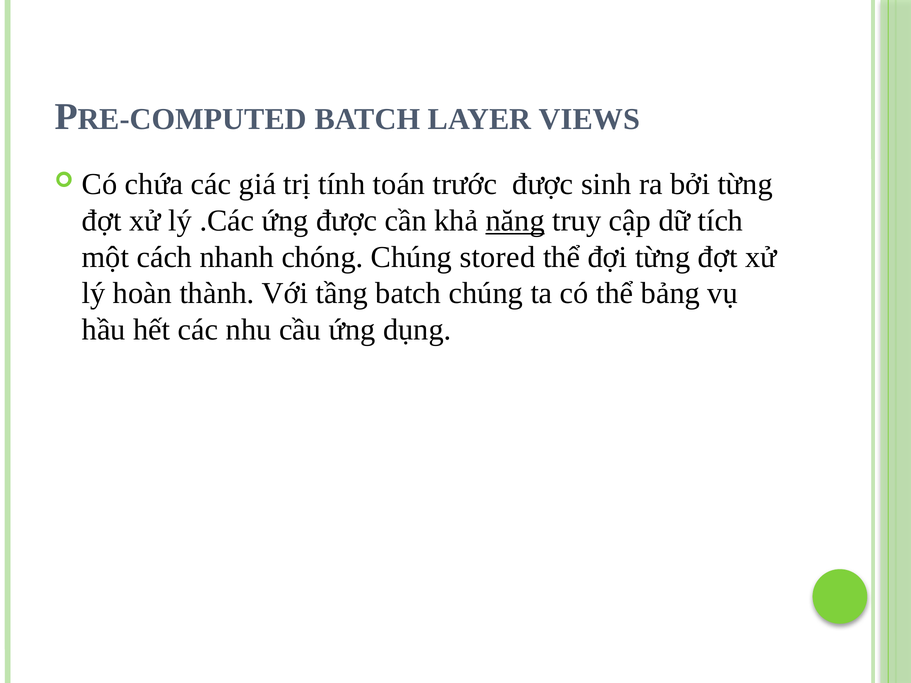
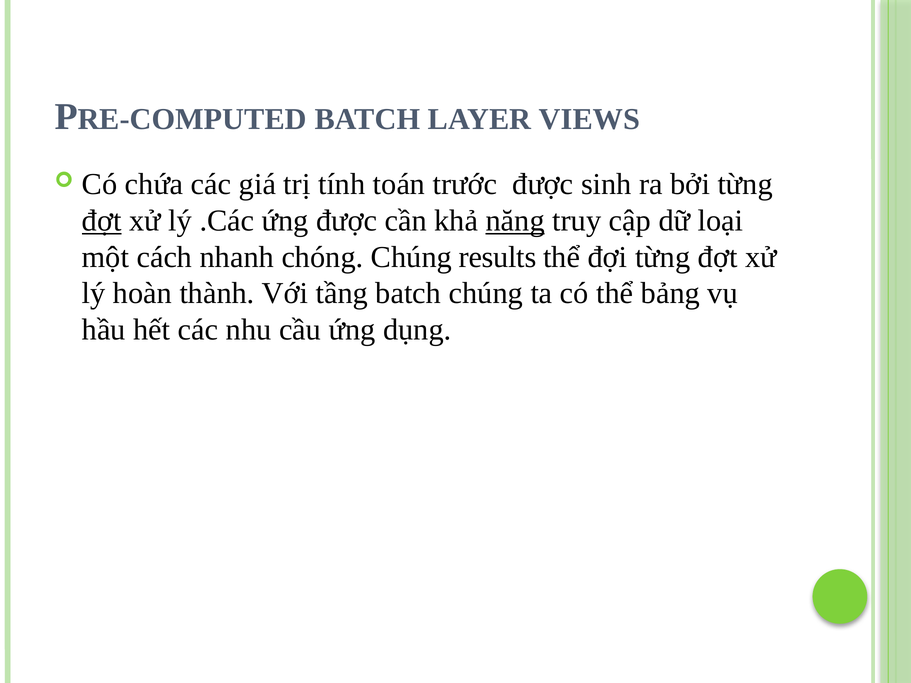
đợt at (102, 221) underline: none -> present
tích: tích -> loại
stored: stored -> results
